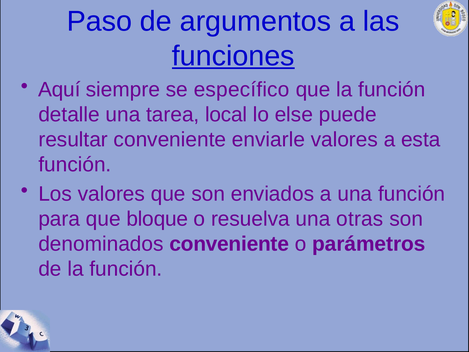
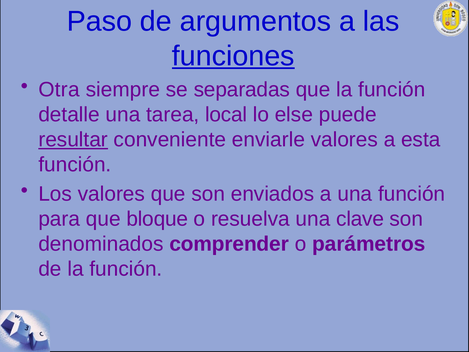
Aquí: Aquí -> Otra
específico: específico -> separadas
resultar underline: none -> present
otras: otras -> clave
denominados conveniente: conveniente -> comprender
